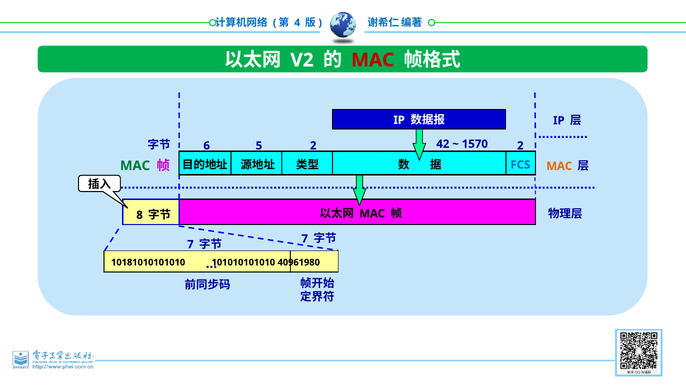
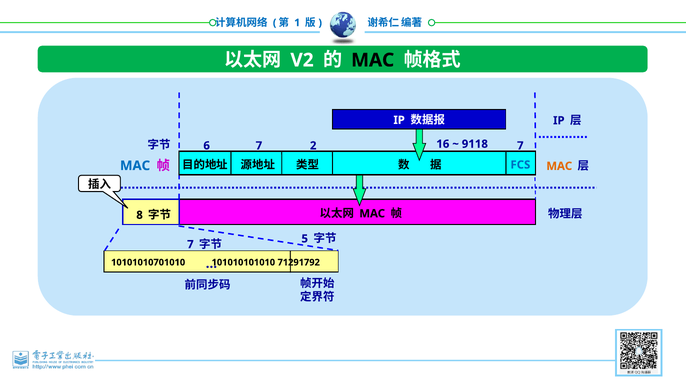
4: 4 -> 1
MAC at (373, 60) colour: red -> black
42: 42 -> 16
1570: 1570 -> 9118
6 5: 5 -> 7
2 2: 2 -> 7
MAC at (135, 166) colour: green -> blue
7 at (305, 239): 7 -> 5
10181010101010: 10181010101010 -> 10101010701010
40961980: 40961980 -> 71291792
